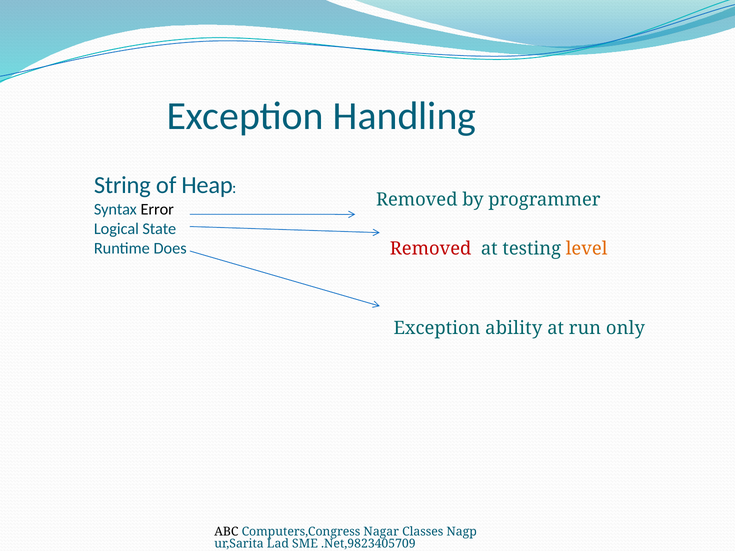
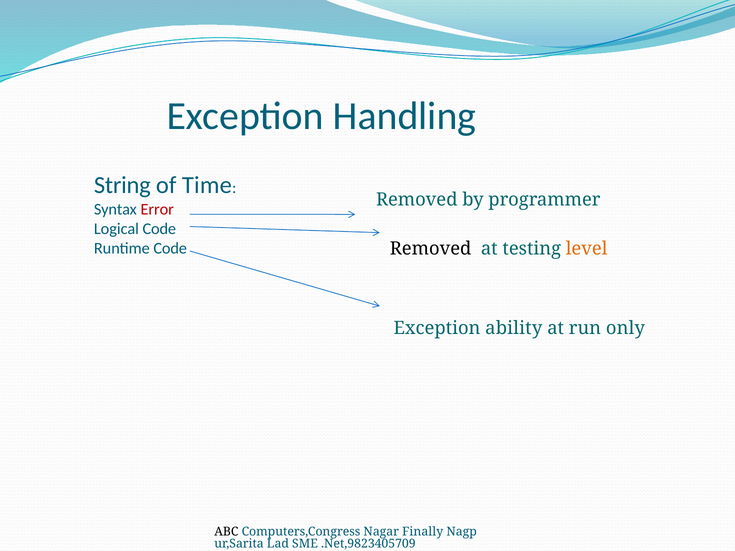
Heap: Heap -> Time
Error colour: black -> red
Logical State: State -> Code
Runtime Does: Does -> Code
Removed at (431, 249) colour: red -> black
Classes: Classes -> Finally
